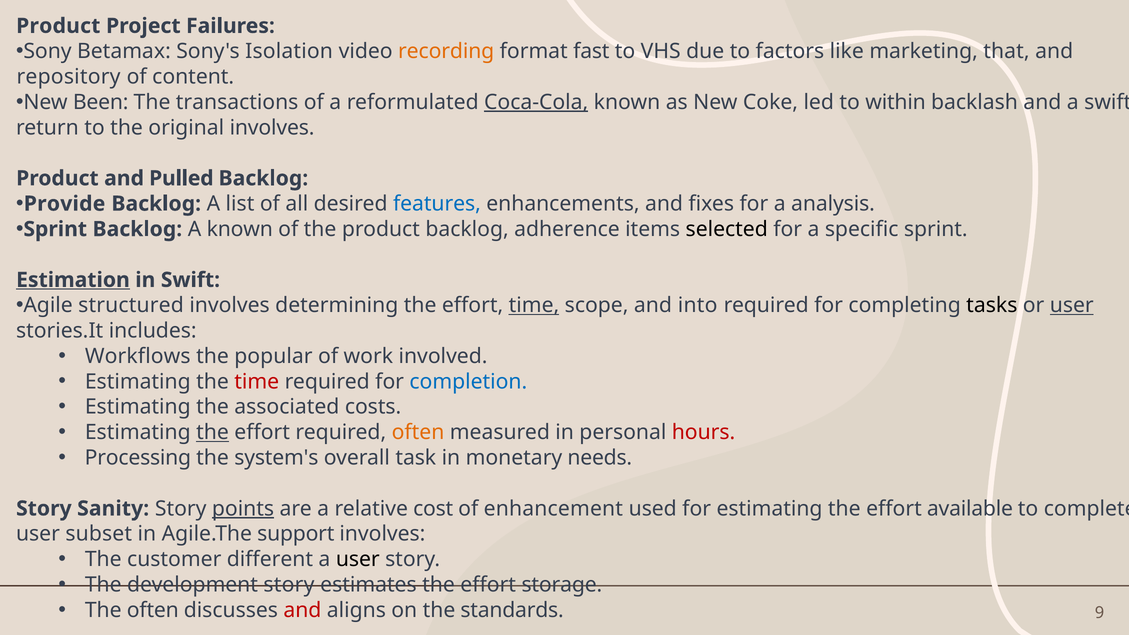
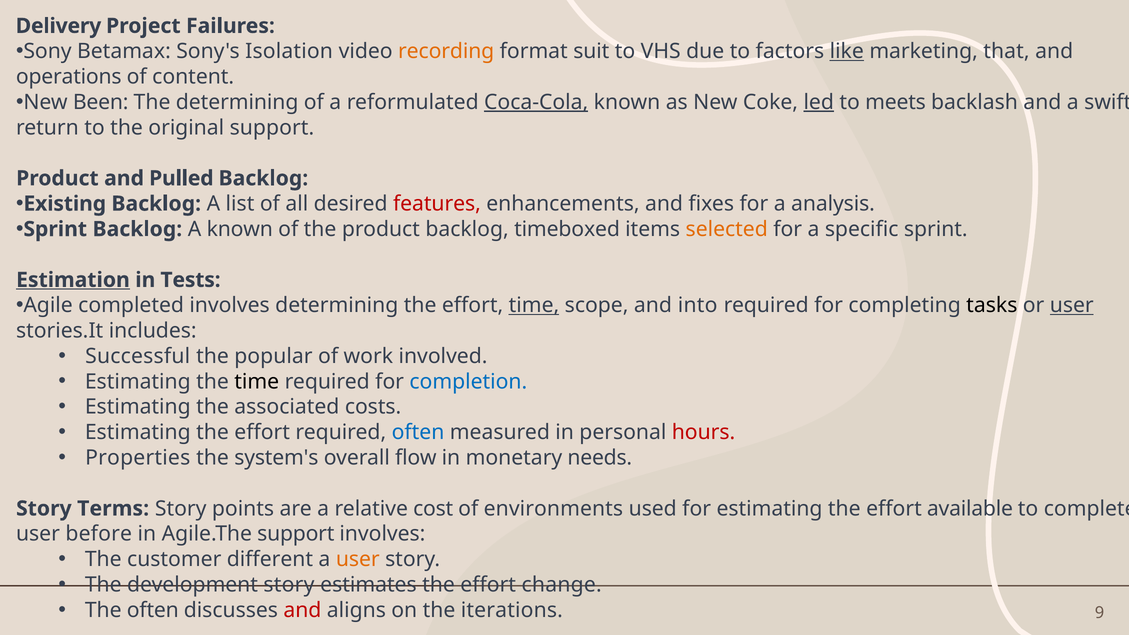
Product at (58, 26): Product -> Delivery
fast: fast -> suit
like underline: none -> present
repository: repository -> operations
The transactions: transactions -> determining
led underline: none -> present
within: within -> meets
original involves: involves -> support
Provide: Provide -> Existing
features colour: blue -> red
adherence: adherence -> timeboxed
selected colour: black -> orange
in Swift: Swift -> Tests
structured: structured -> completed
Workflows: Workflows -> Successful
time at (257, 382) colour: red -> black
the at (213, 432) underline: present -> none
often at (418, 432) colour: orange -> blue
Processing: Processing -> Properties
task: task -> flow
Sanity: Sanity -> Terms
points underline: present -> none
enhancement: enhancement -> environments
subset: subset -> before
user at (358, 559) colour: black -> orange
storage: storage -> change
standards: standards -> iterations
